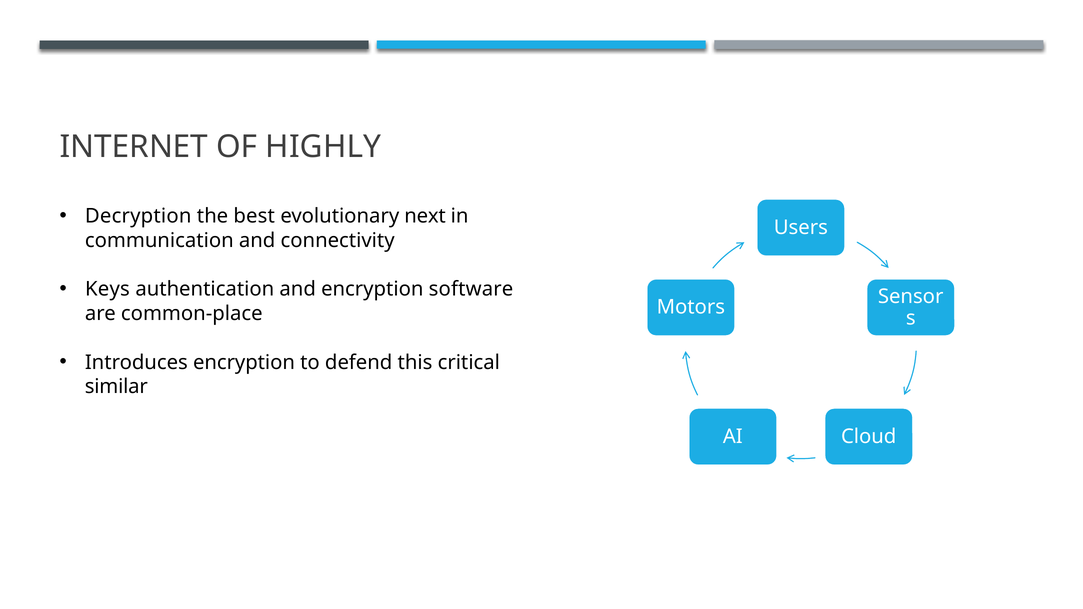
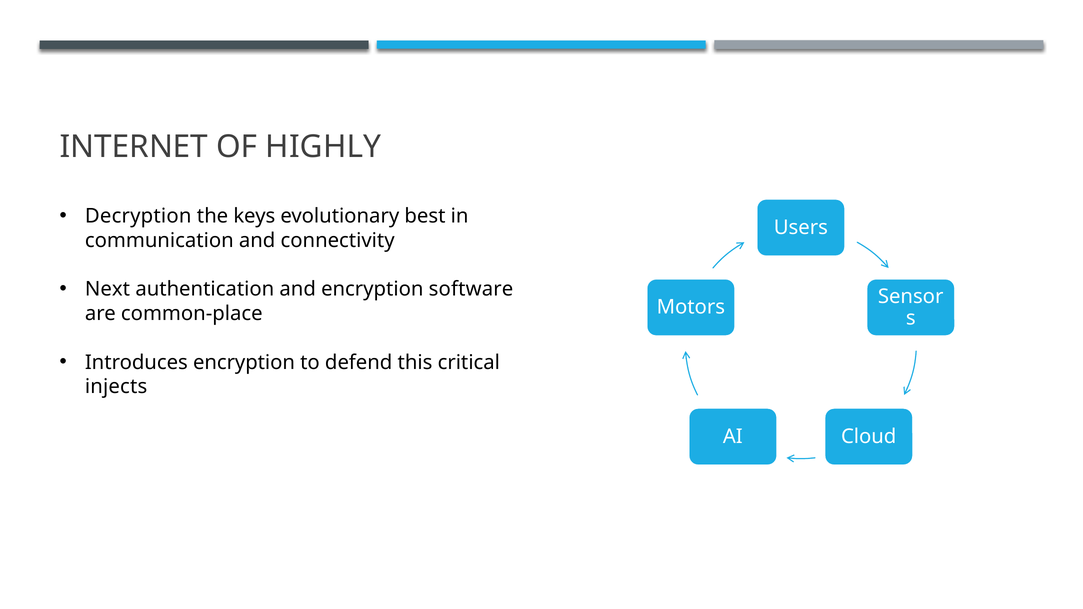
best: best -> keys
next: next -> best
Keys: Keys -> Next
similar: similar -> injects
